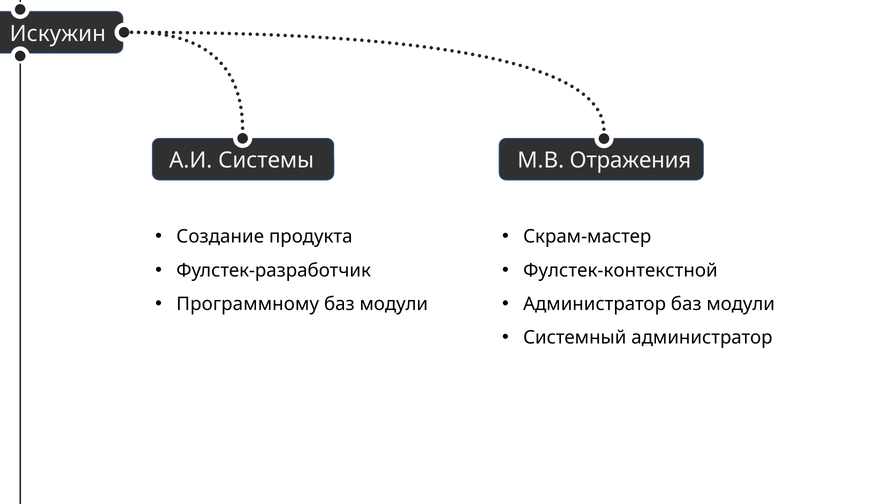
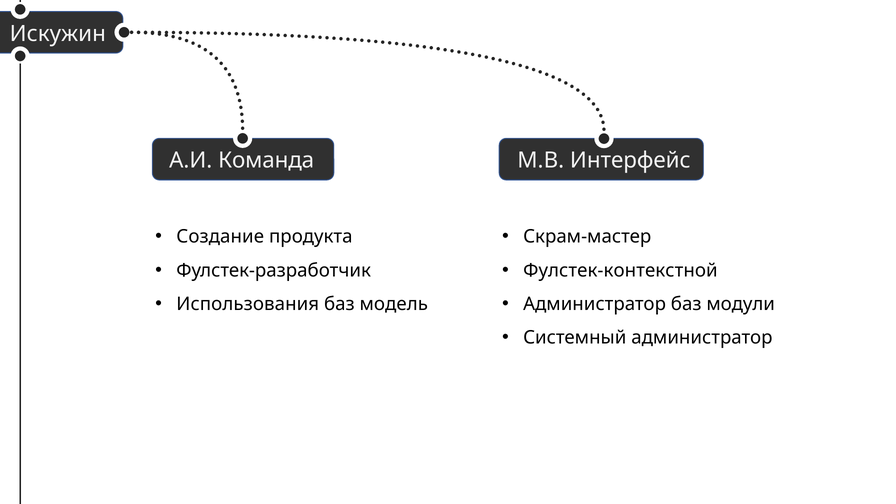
Системы: Системы -> Команда
Отражения: Отражения -> Интерфейс
Программному: Программному -> Использования
модули at (394, 304): модули -> модель
